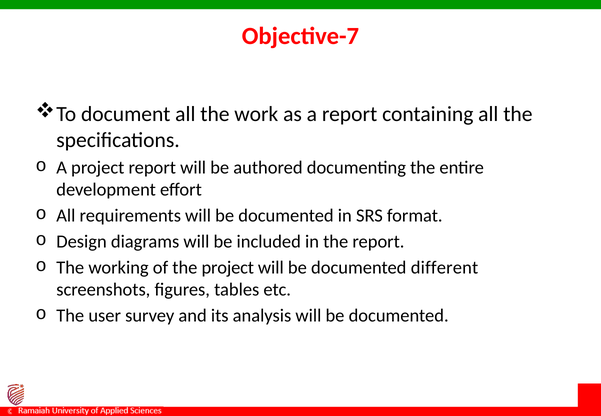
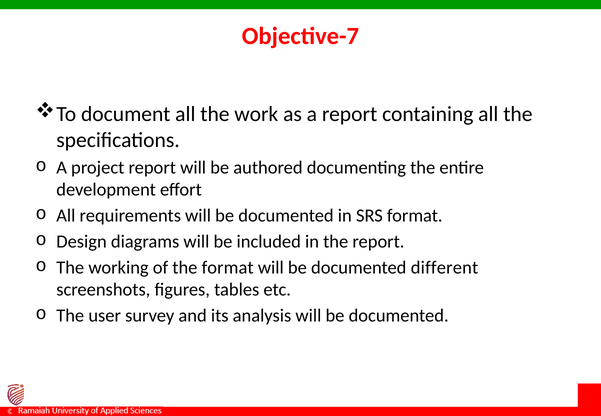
the project: project -> format
